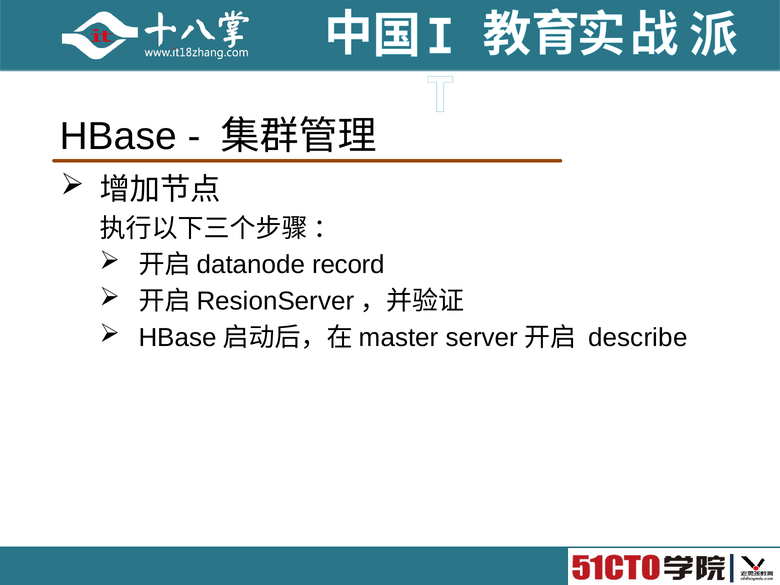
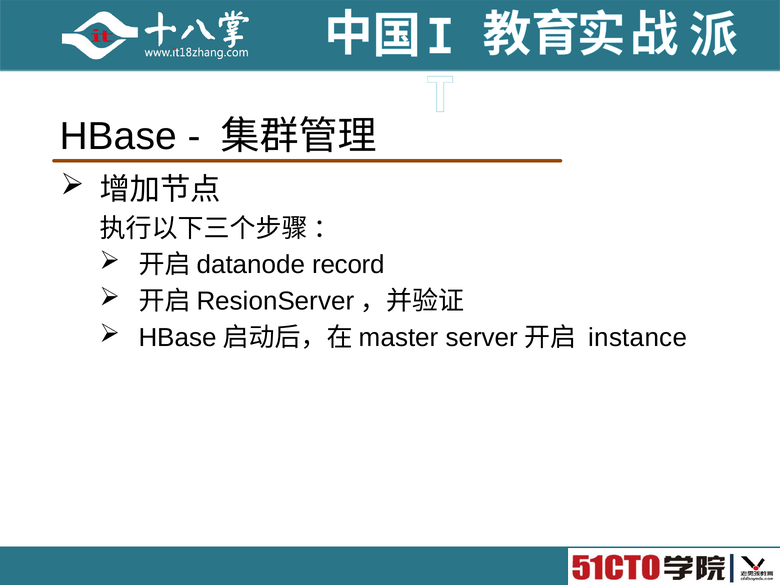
describe: describe -> instance
